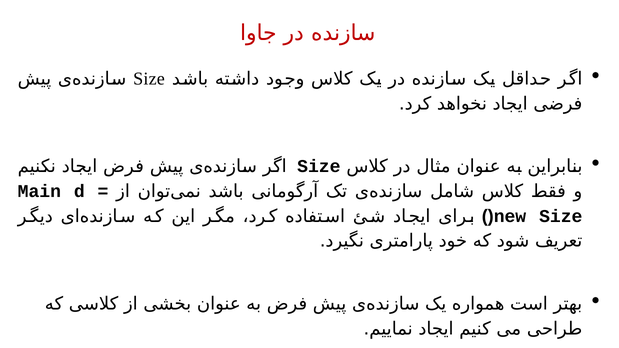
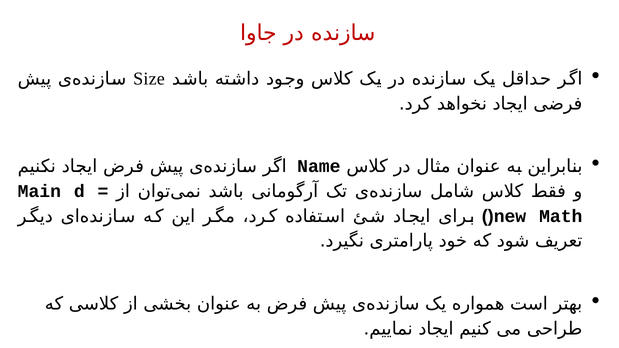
Size at (319, 166): Size -> Name
new Size: Size -> Math
